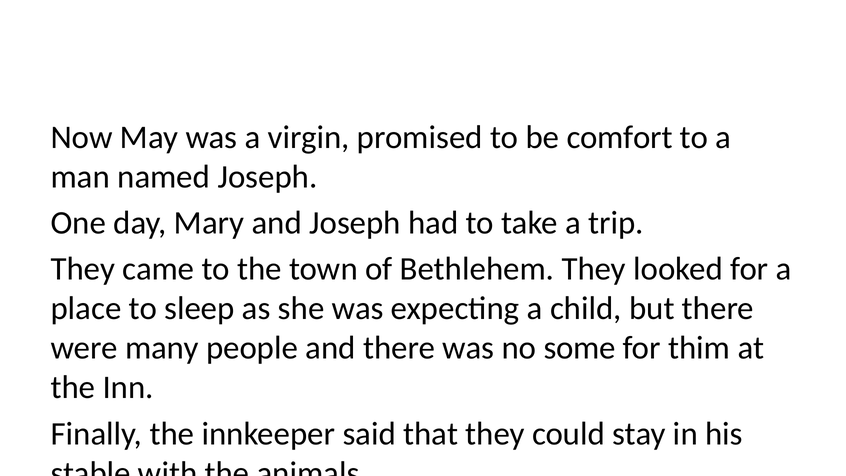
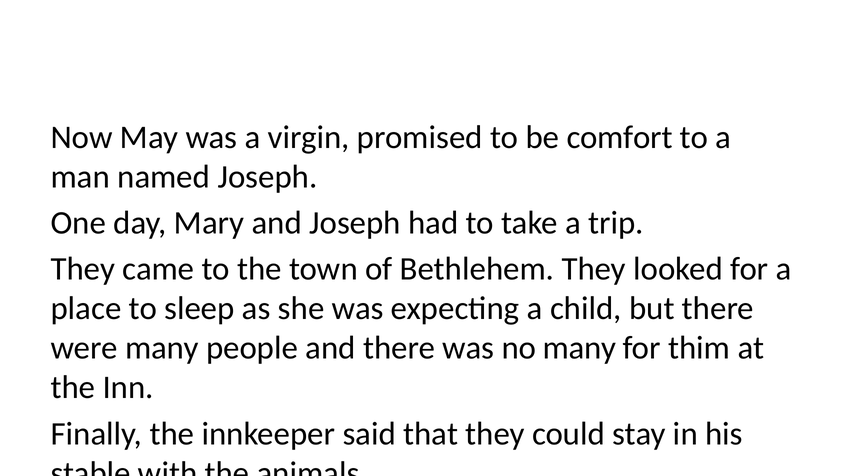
no some: some -> many
